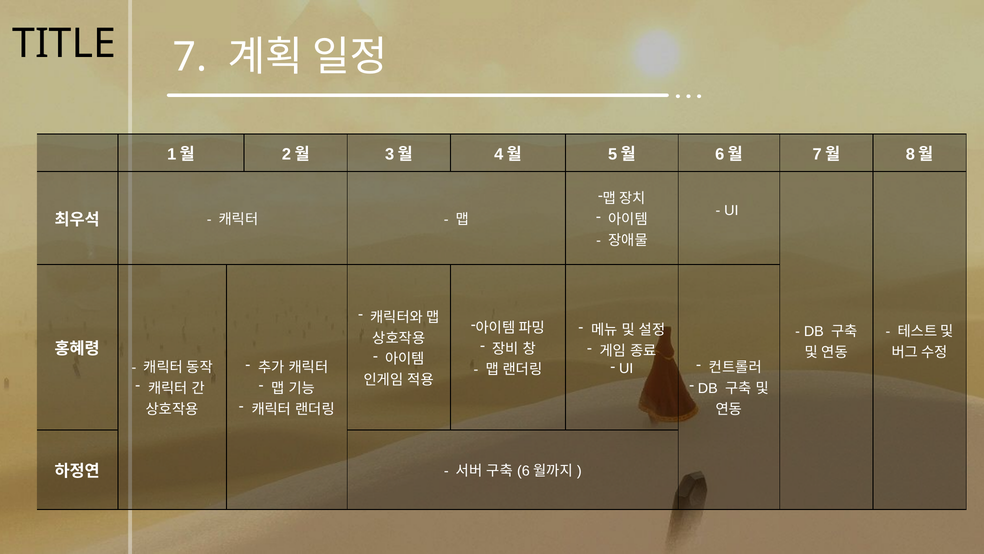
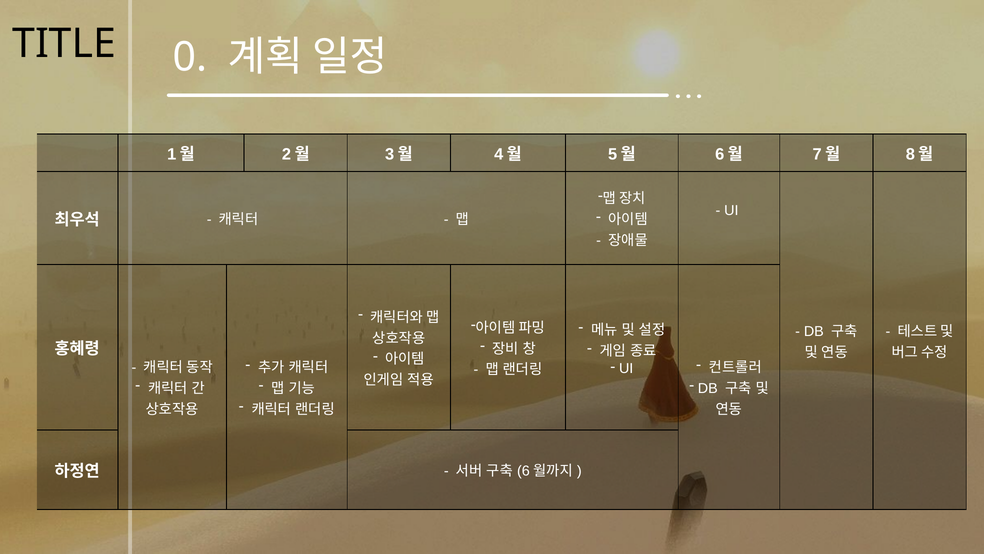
7: 7 -> 0
